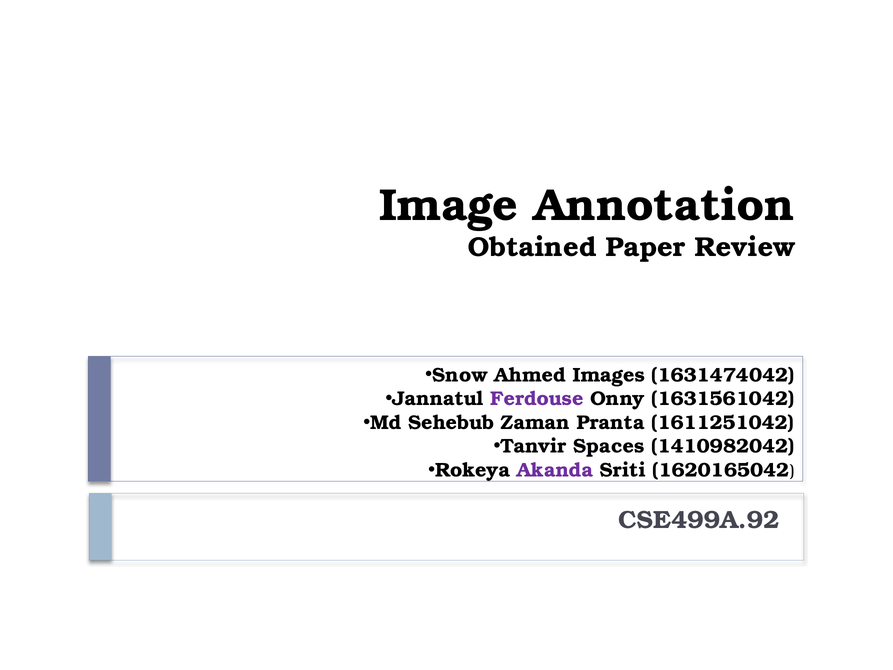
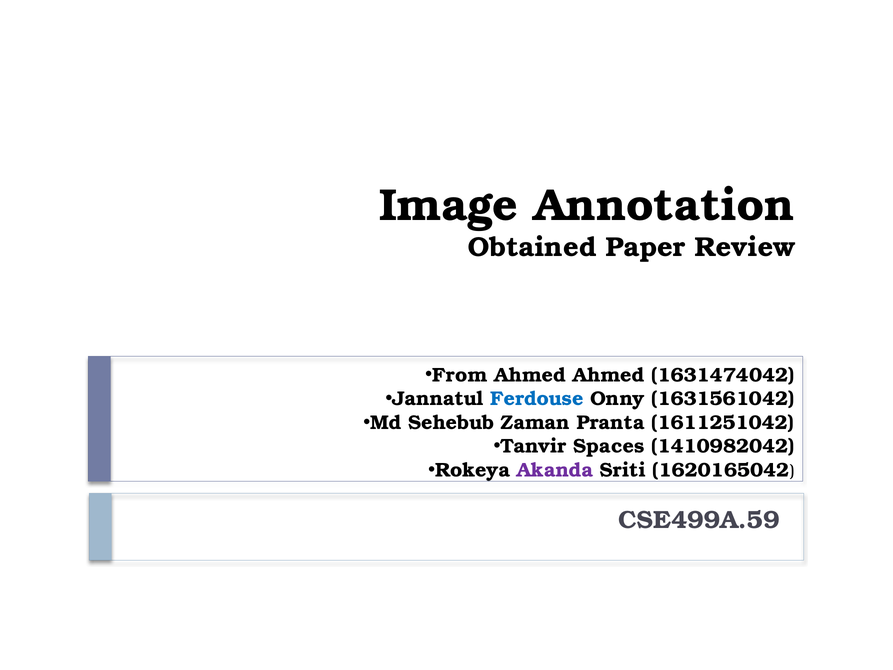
Snow: Snow -> From
Ahmed Images: Images -> Ahmed
Ferdouse colour: purple -> blue
CSE499A.92: CSE499A.92 -> CSE499A.59
